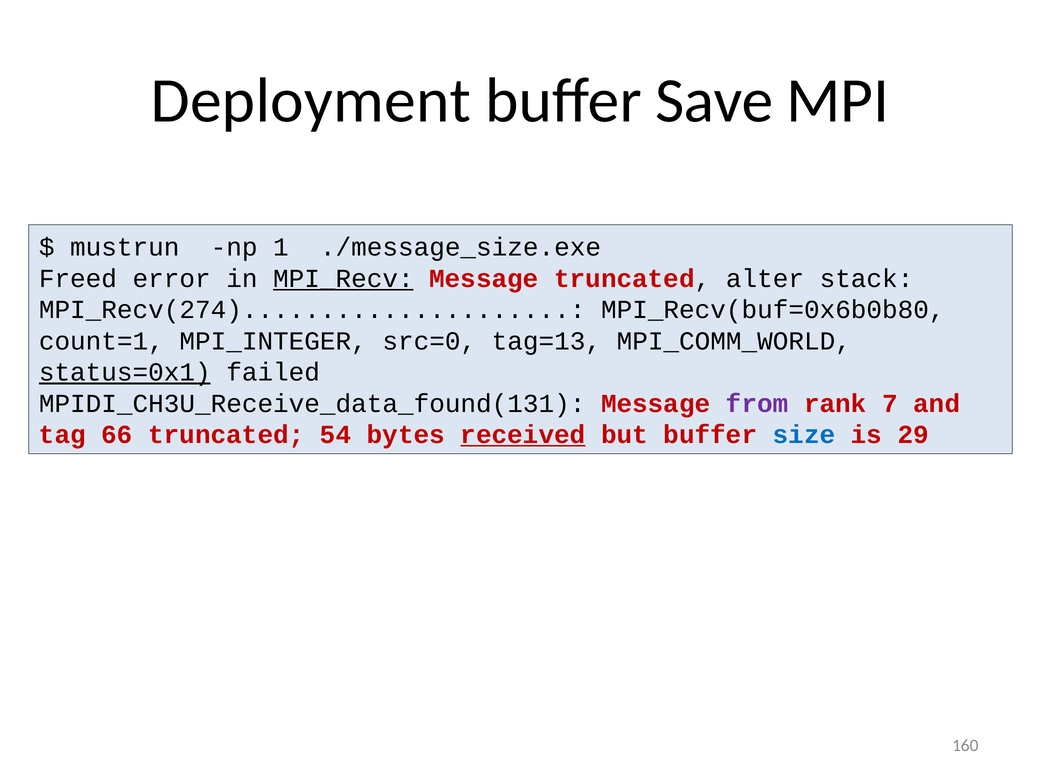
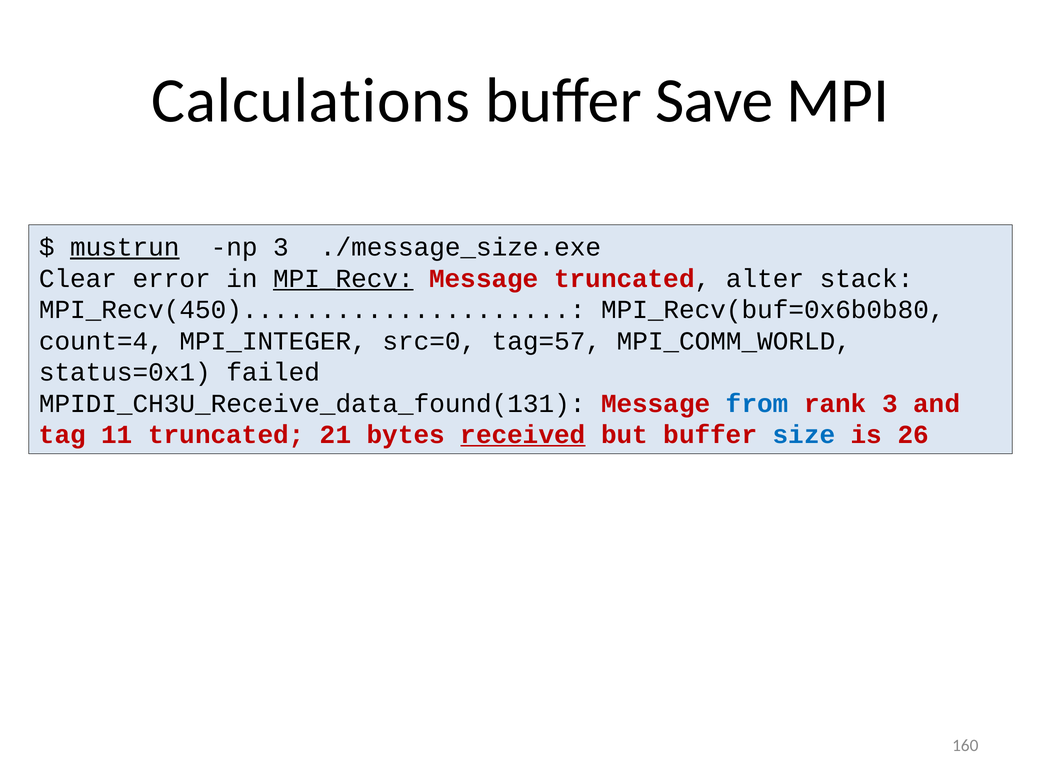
Deployment: Deployment -> Calculations
mustrun underline: none -> present
np 1: 1 -> 3
Freed: Freed -> Clear
MPI_Recv(274: MPI_Recv(274 -> MPI_Recv(450
count=1: count=1 -> count=4
tag=13: tag=13 -> tag=57
status=0x1 underline: present -> none
from colour: purple -> blue
rank 7: 7 -> 3
66: 66 -> 11
54: 54 -> 21
29: 29 -> 26
